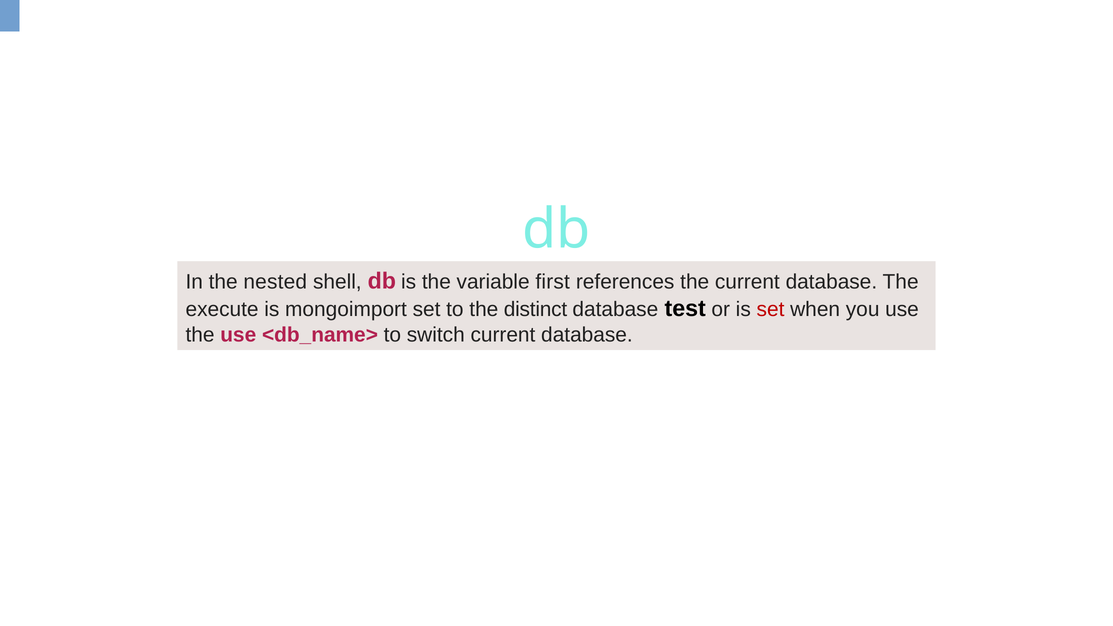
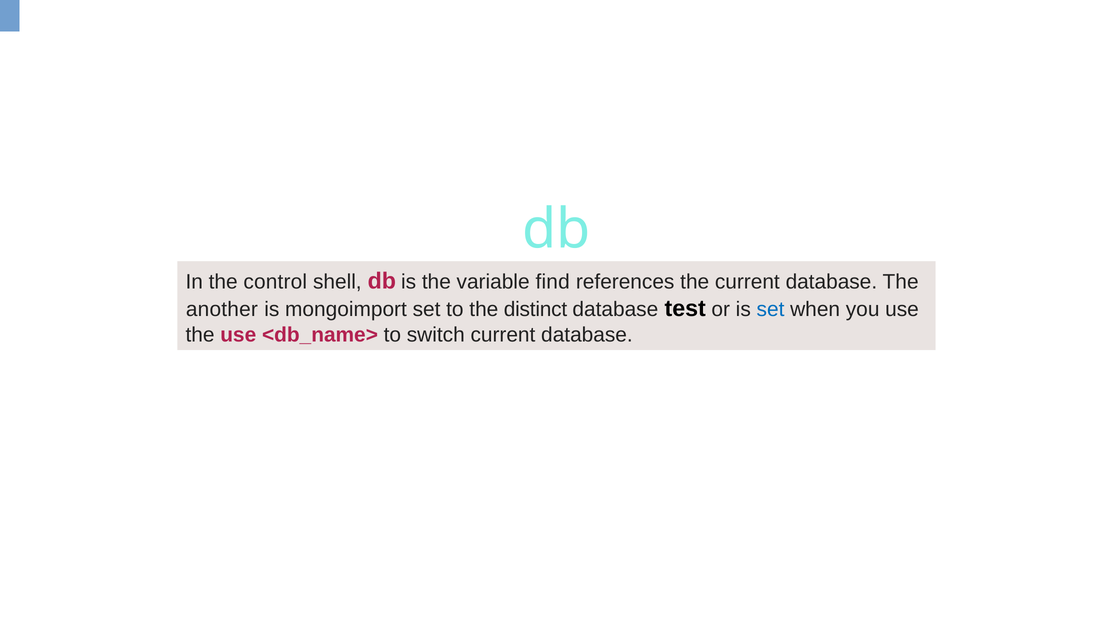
nested: nested -> control
first: first -> find
execute: execute -> another
set at (771, 309) colour: red -> blue
